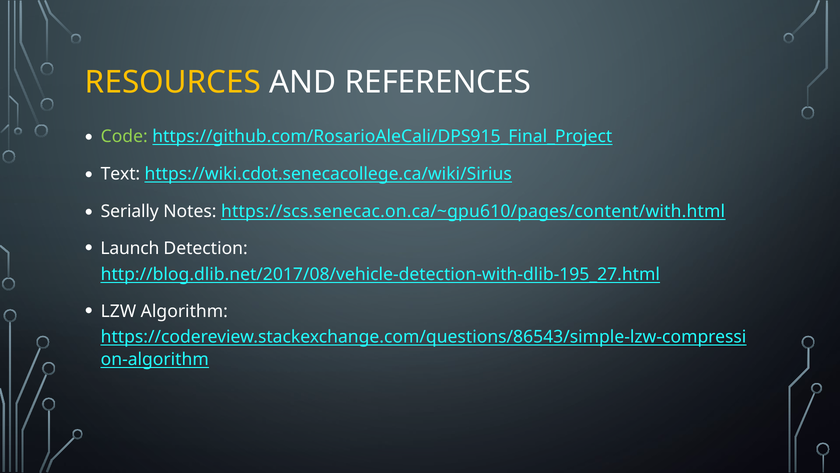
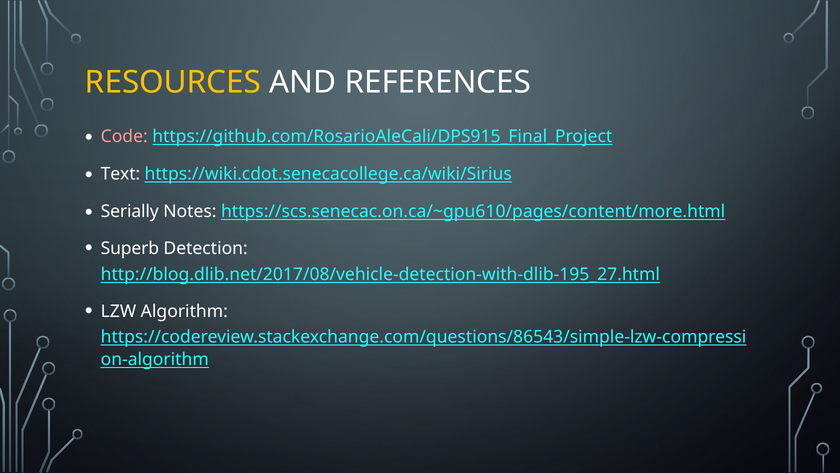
Code colour: light green -> pink
https://scs.senecac.on.ca/~gpu610/pages/content/with.html: https://scs.senecac.on.ca/~gpu610/pages/content/with.html -> https://scs.senecac.on.ca/~gpu610/pages/content/more.html
Launch: Launch -> Superb
